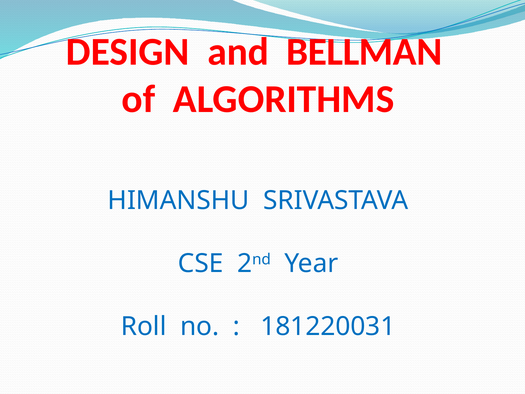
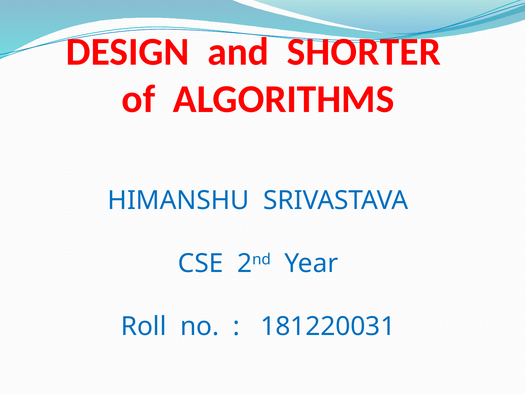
BELLMAN: BELLMAN -> SHORTER
